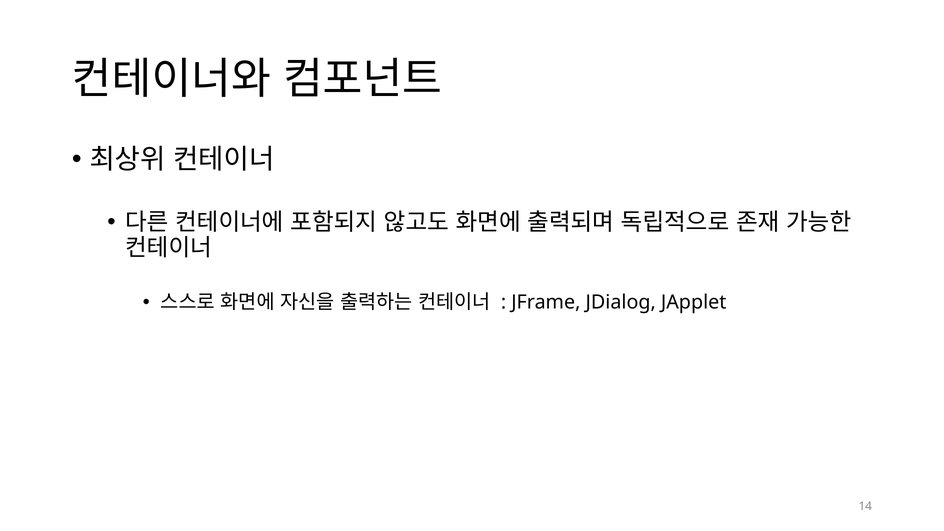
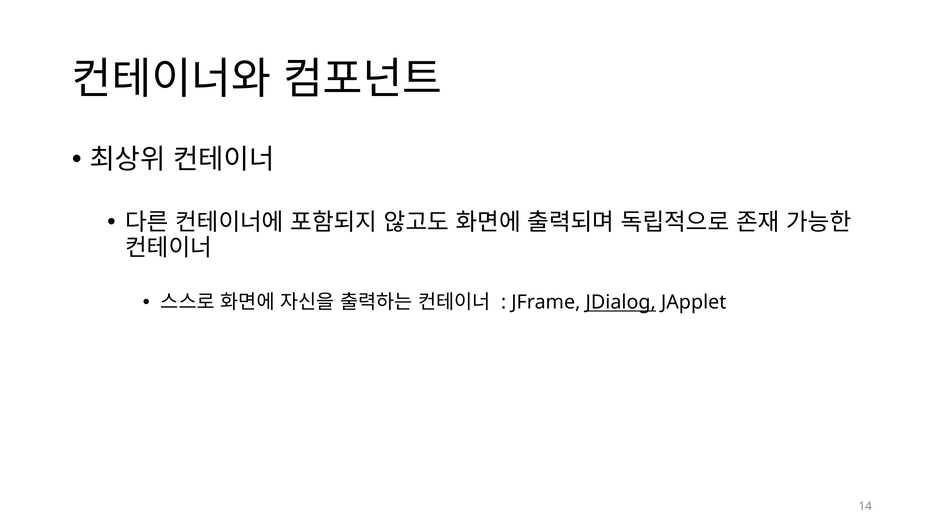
JDialog underline: none -> present
